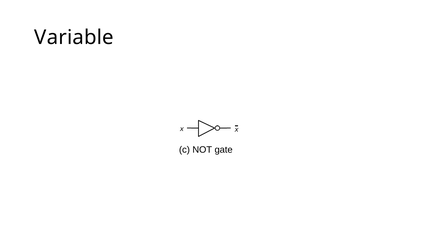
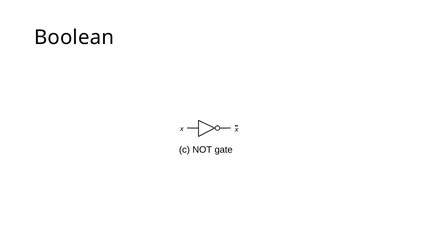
Variable: Variable -> Boolean
